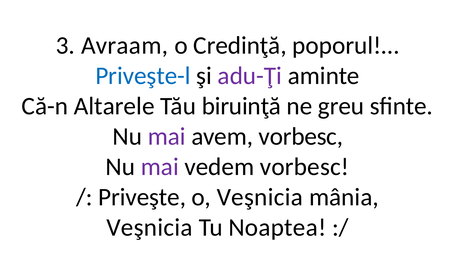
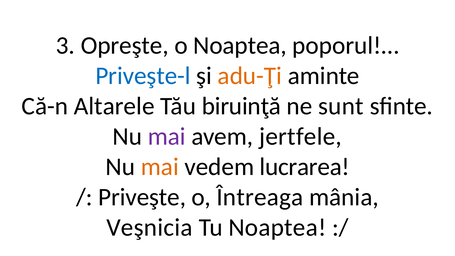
Avraam: Avraam -> Opreşte
o Credinţă: Credinţă -> Noaptea
adu-Ţi colour: purple -> orange
greu: greu -> sunt
avem vorbesc: vorbesc -> jertfele
mai at (160, 167) colour: purple -> orange
vedem vorbesc: vorbesc -> lucrarea
o Veşnicia: Veşnicia -> Întreaga
